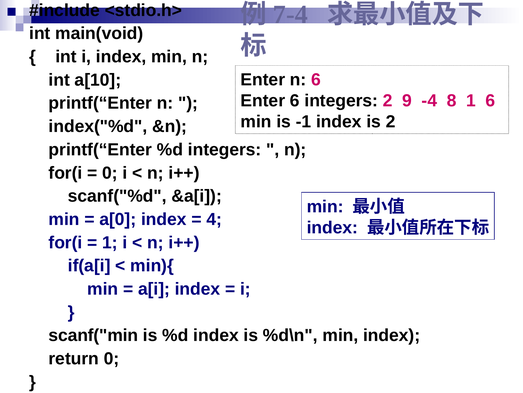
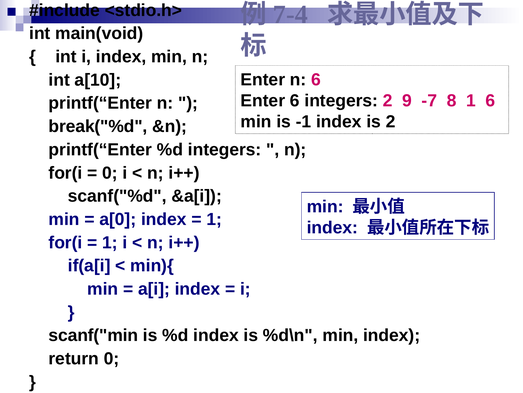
-4: -4 -> -7
index("%d: index("%d -> break("%d
4 at (214, 219): 4 -> 1
